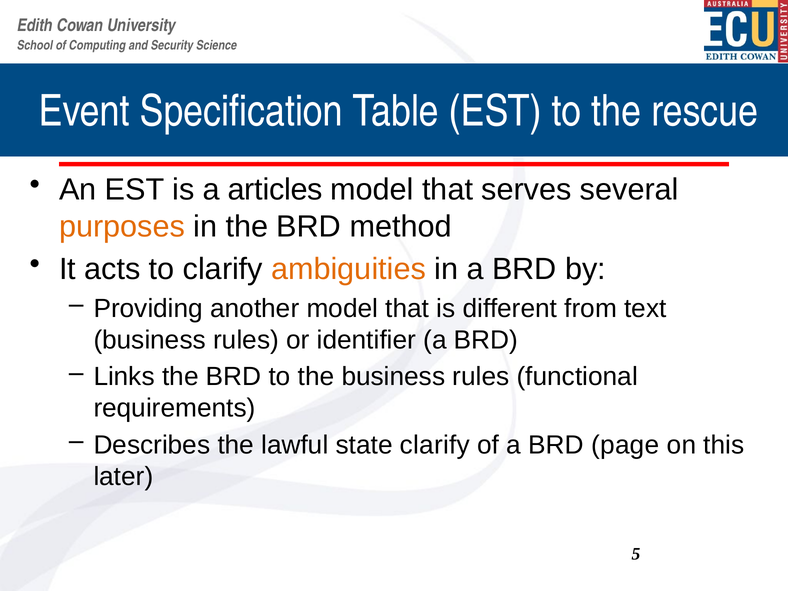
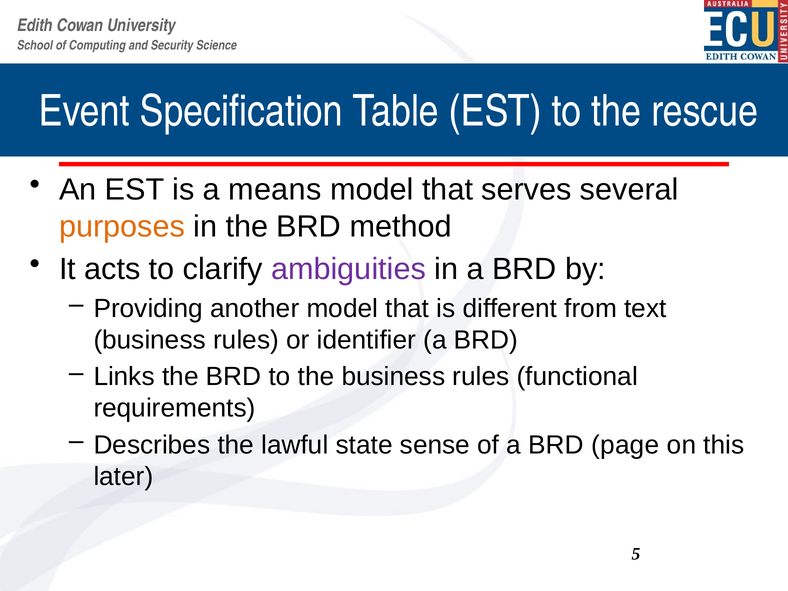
articles: articles -> means
ambiguities colour: orange -> purple
state clarify: clarify -> sense
